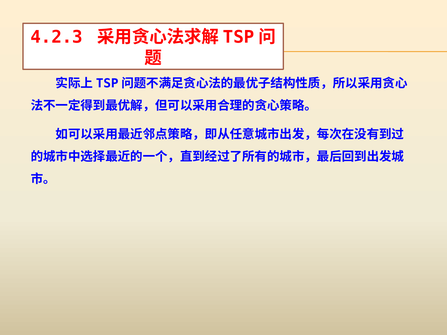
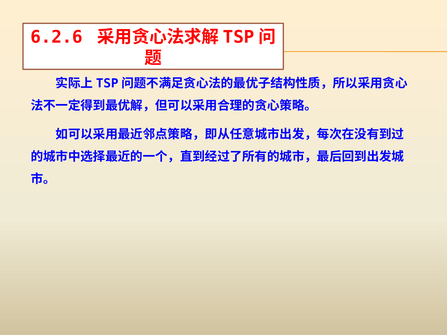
4.2.3: 4.2.3 -> 6.2.6
